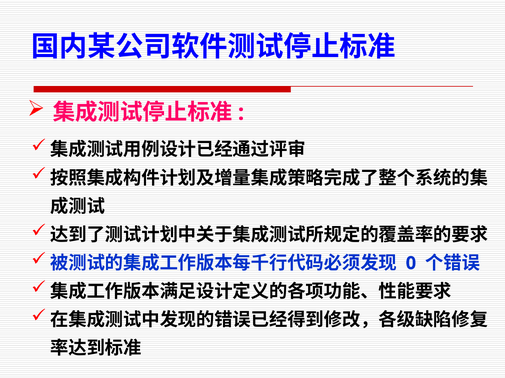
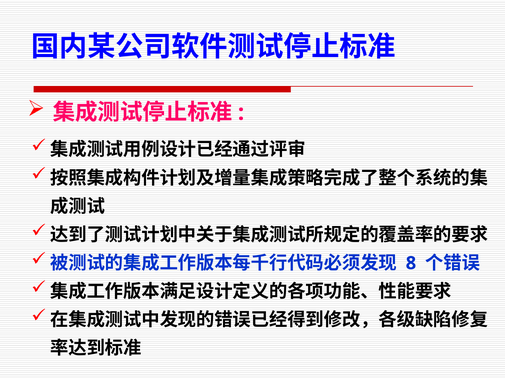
0: 0 -> 8
